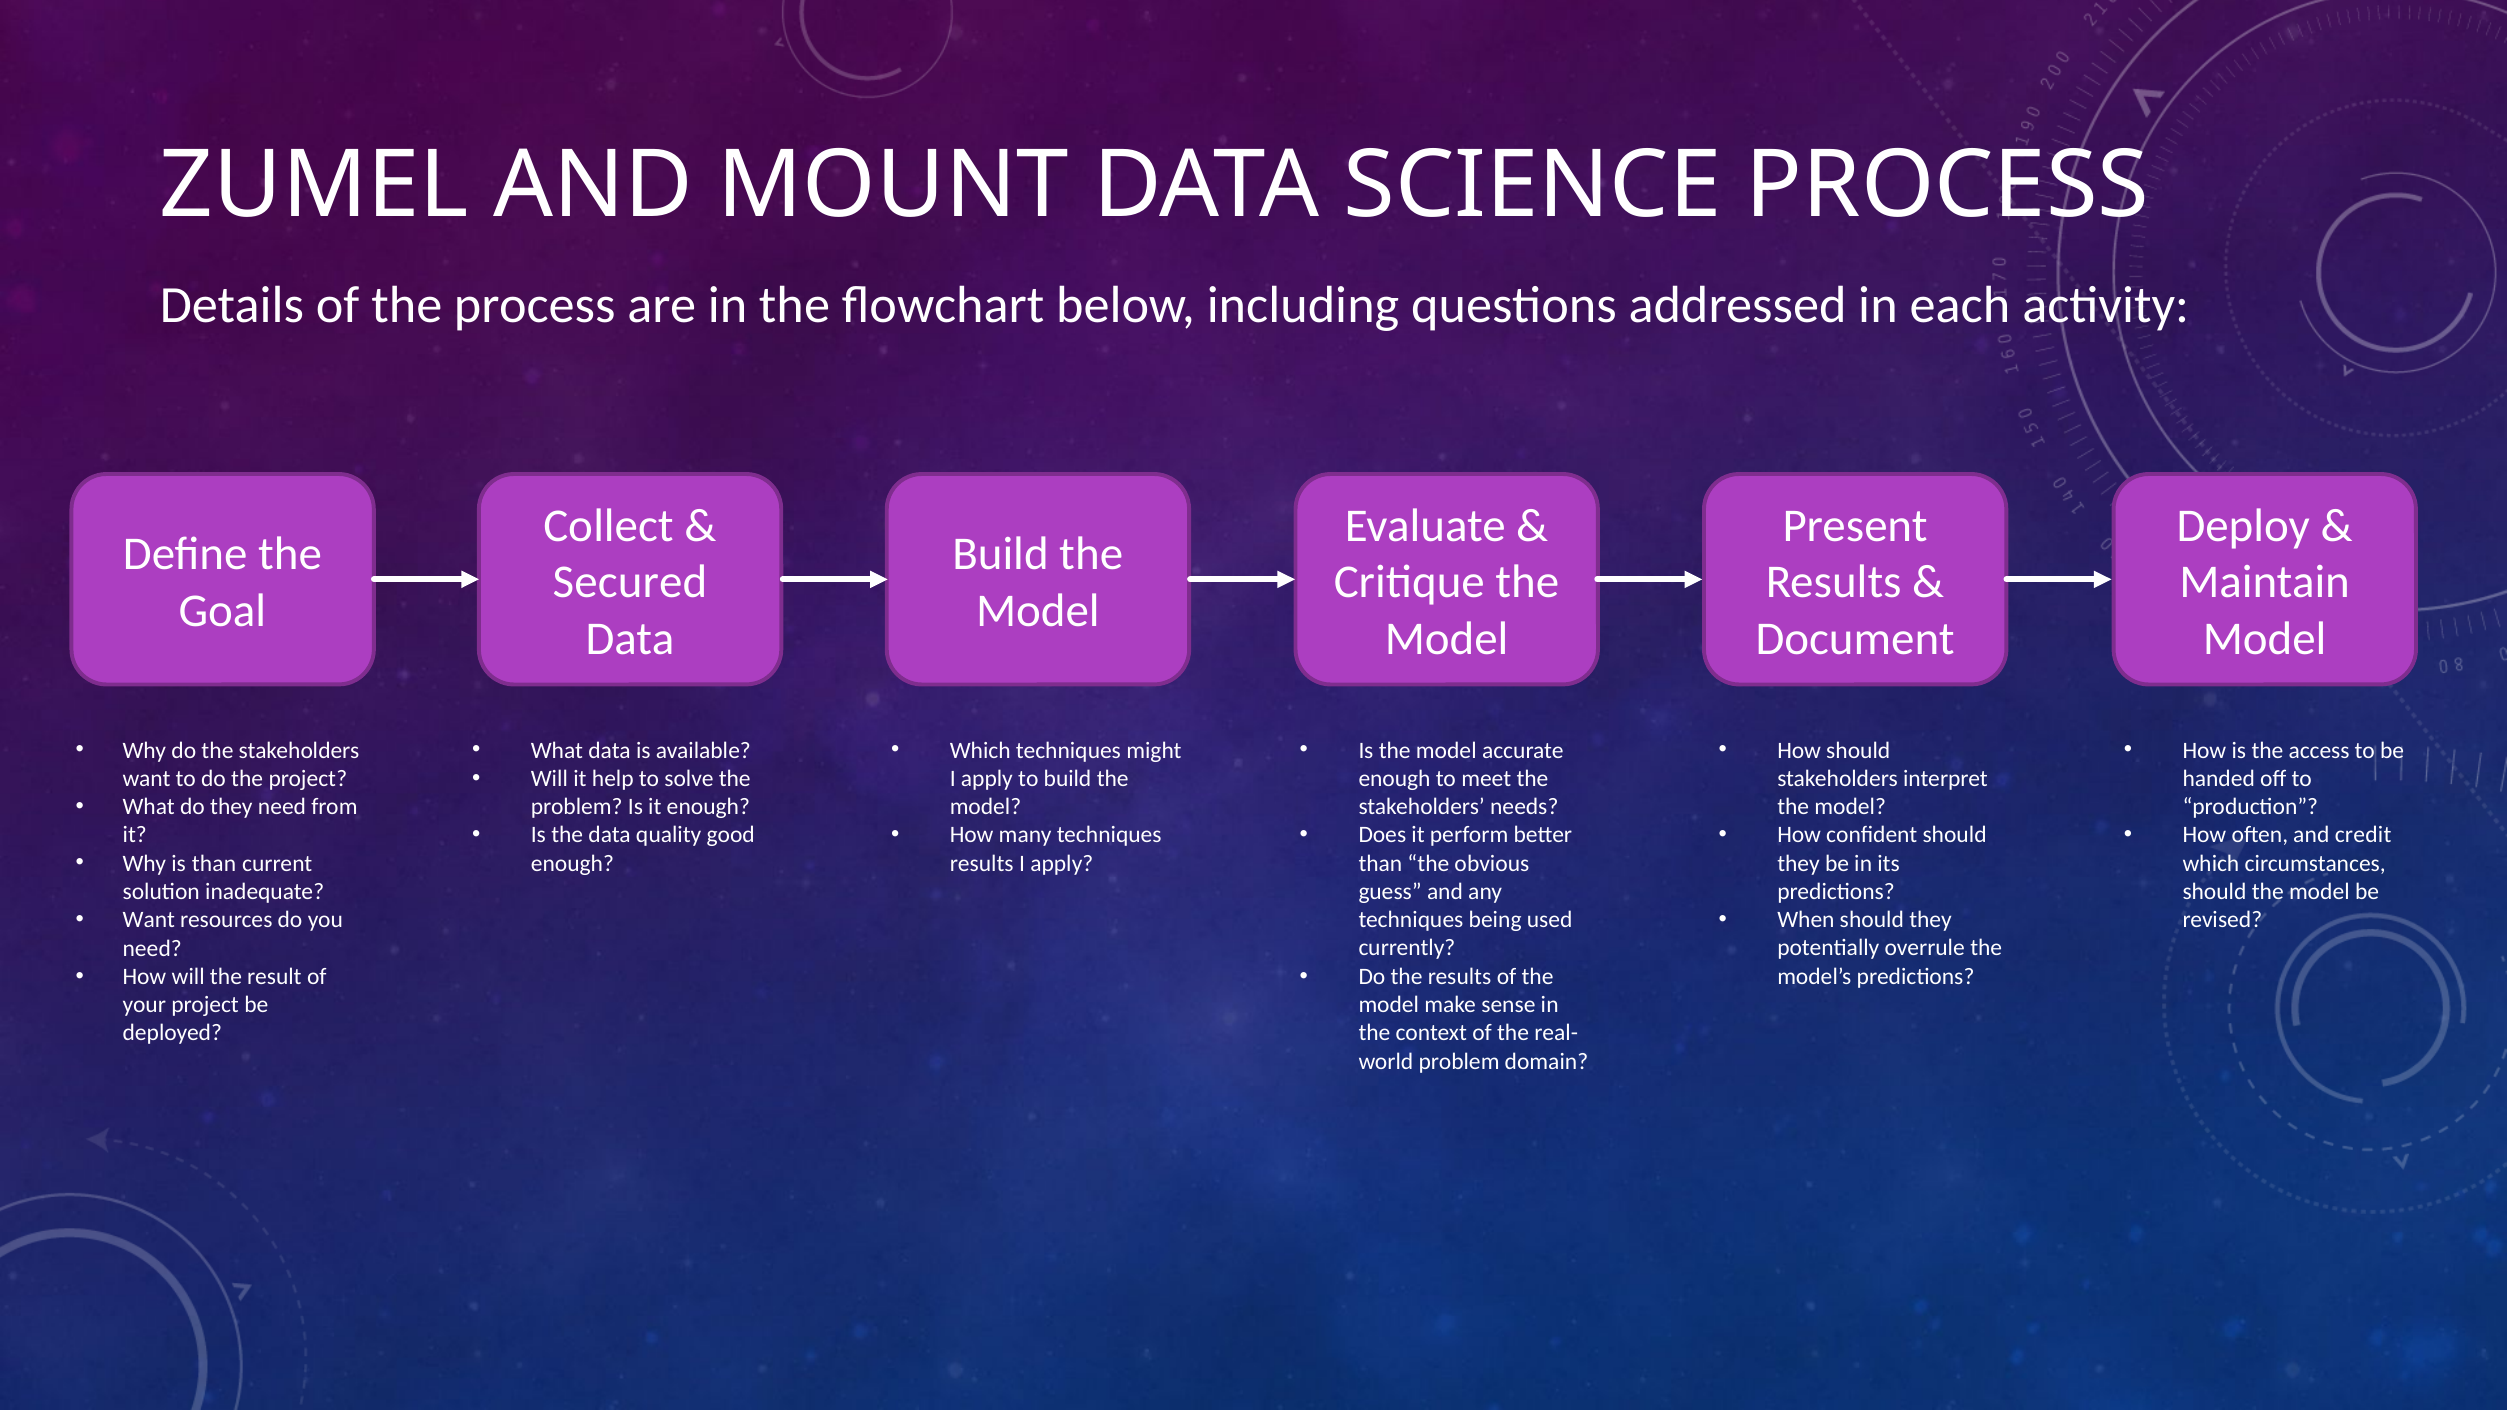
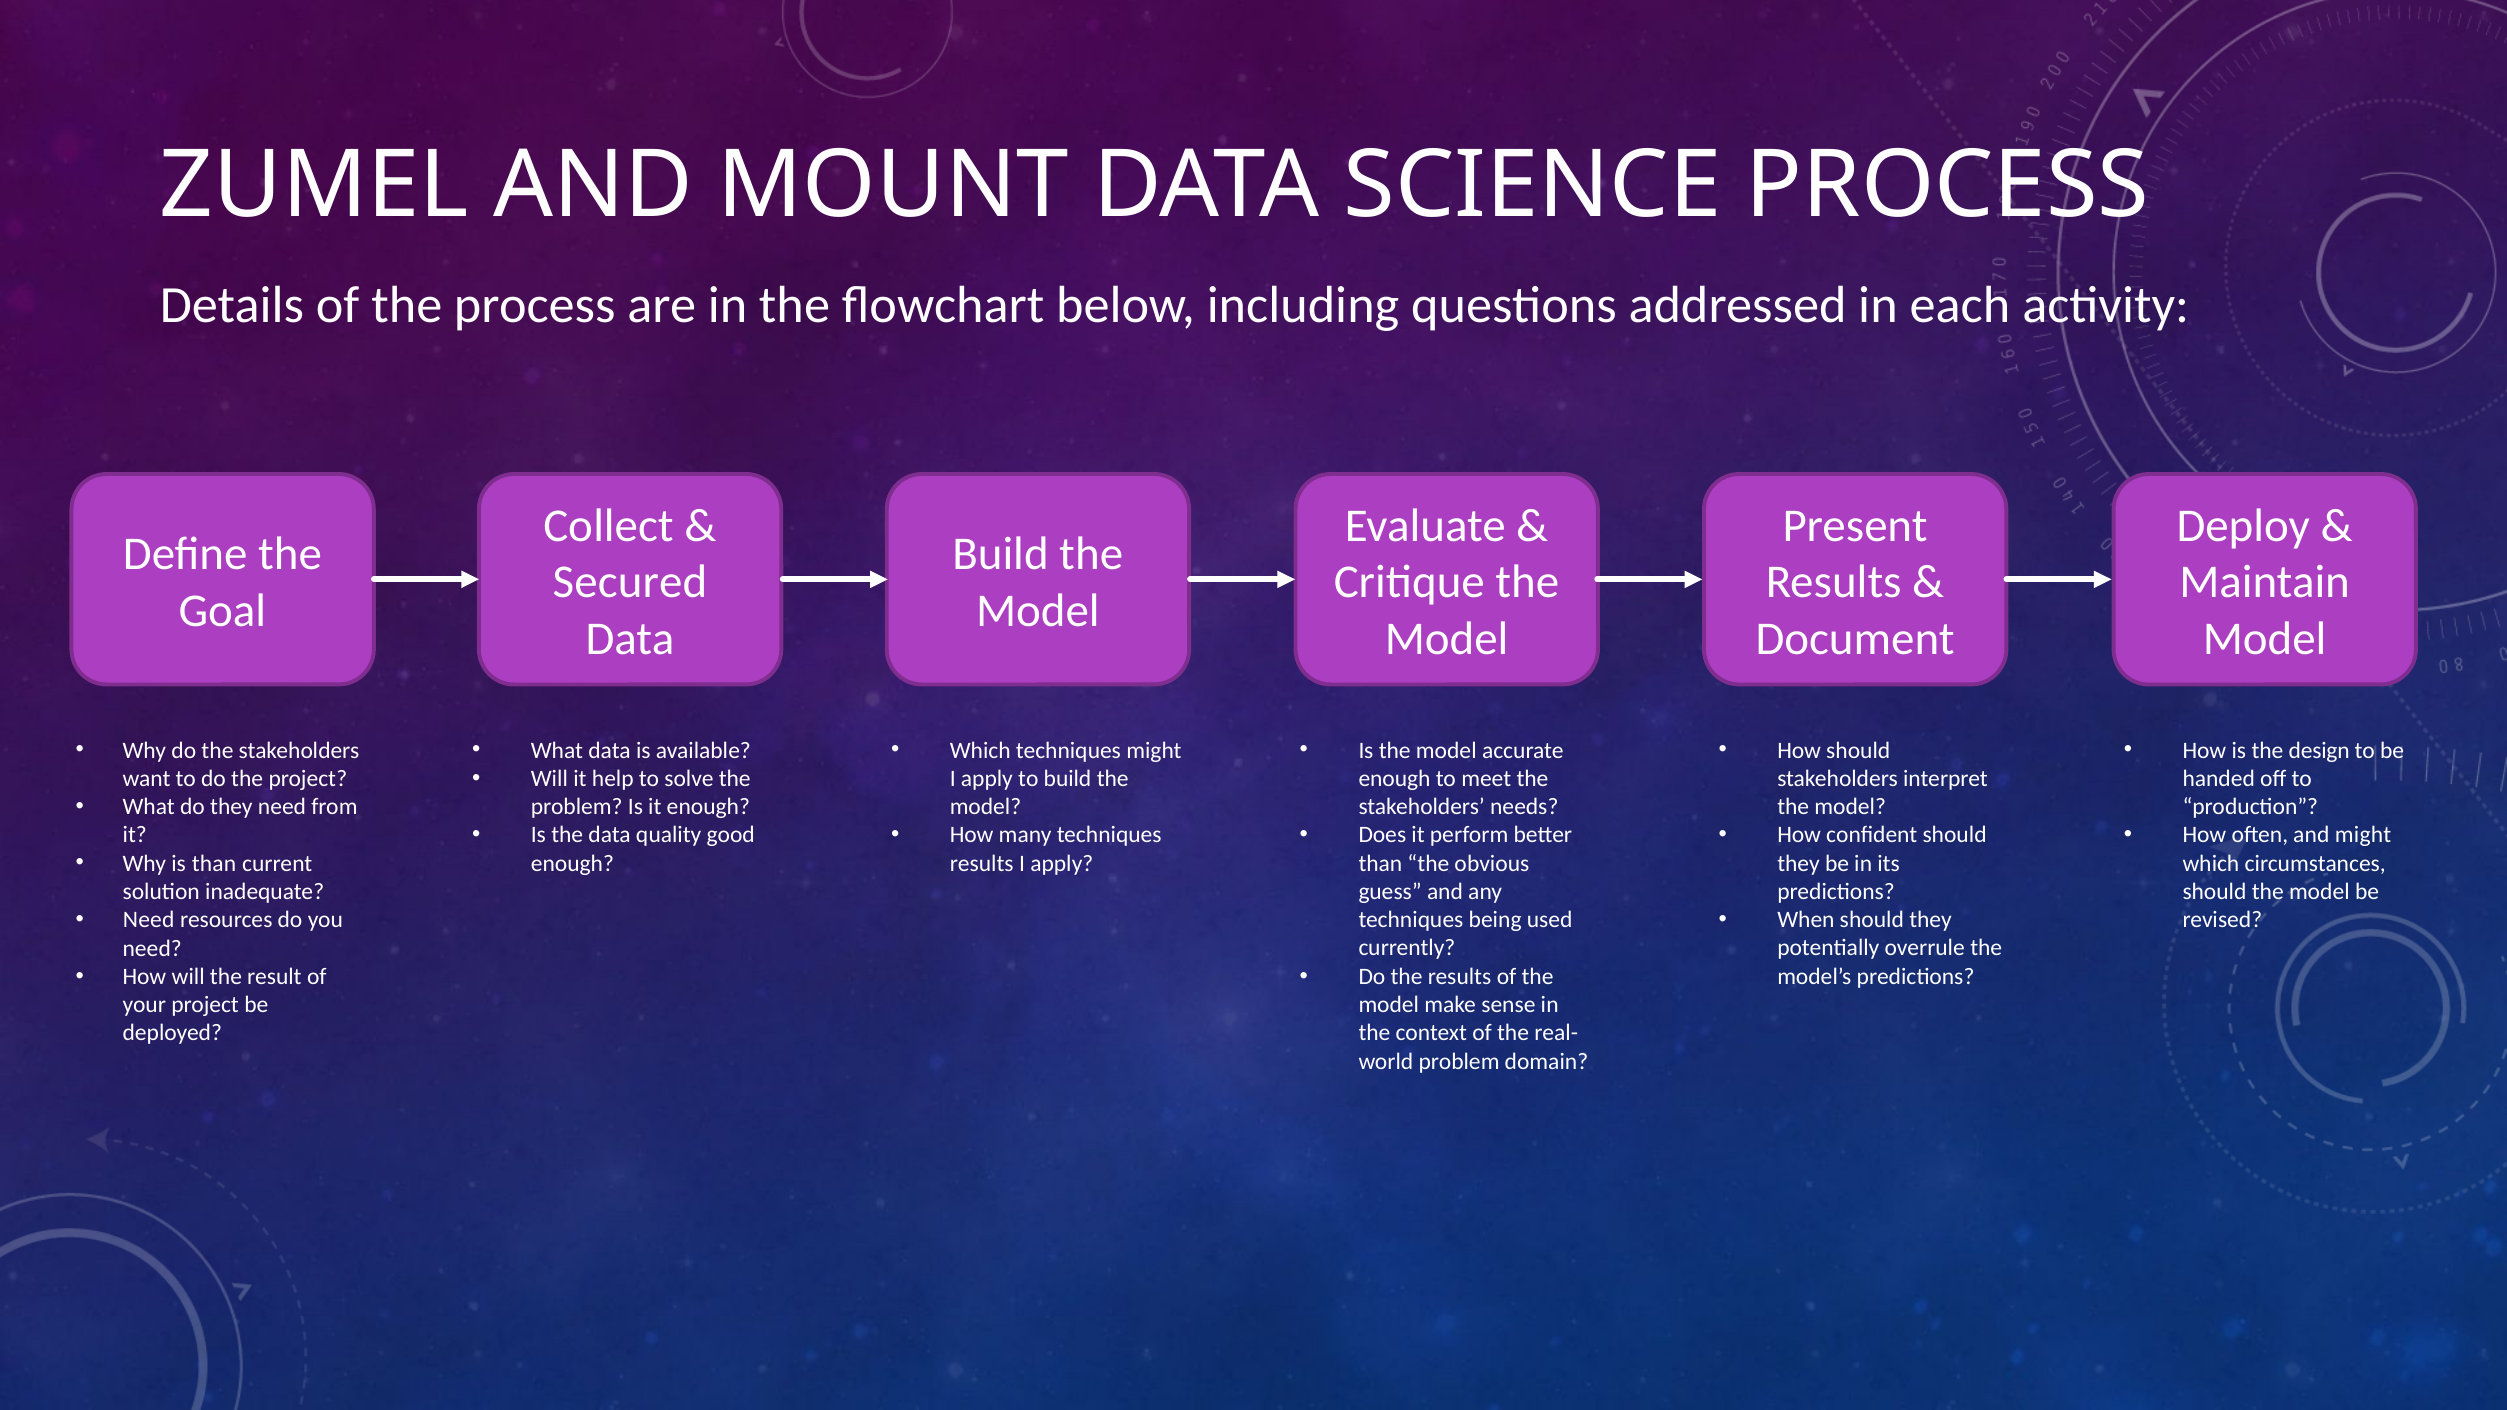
access: access -> design
and credit: credit -> might
Want at (149, 920): Want -> Need
